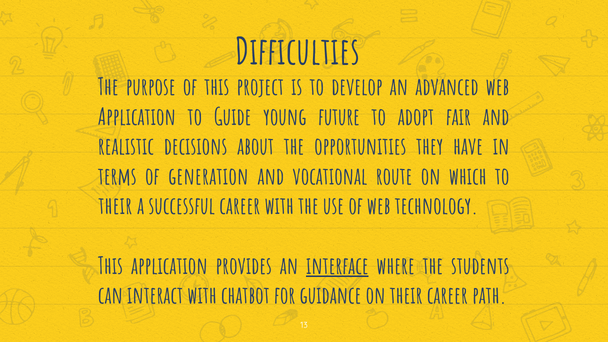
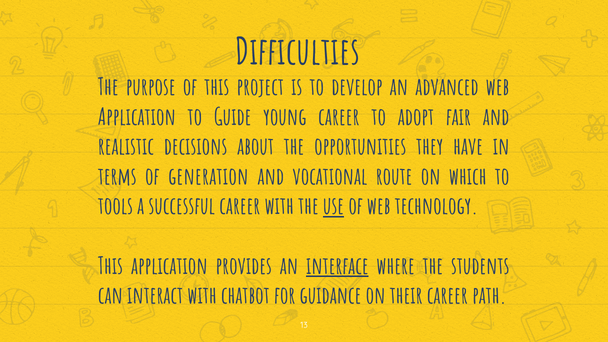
young future: future -> career
their at (115, 207): their -> tools
use underline: none -> present
